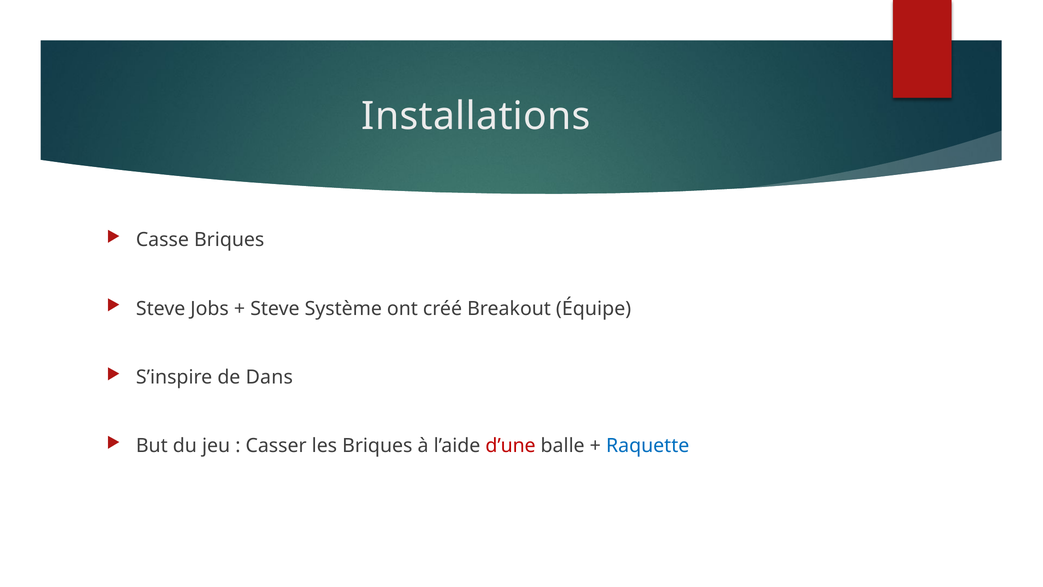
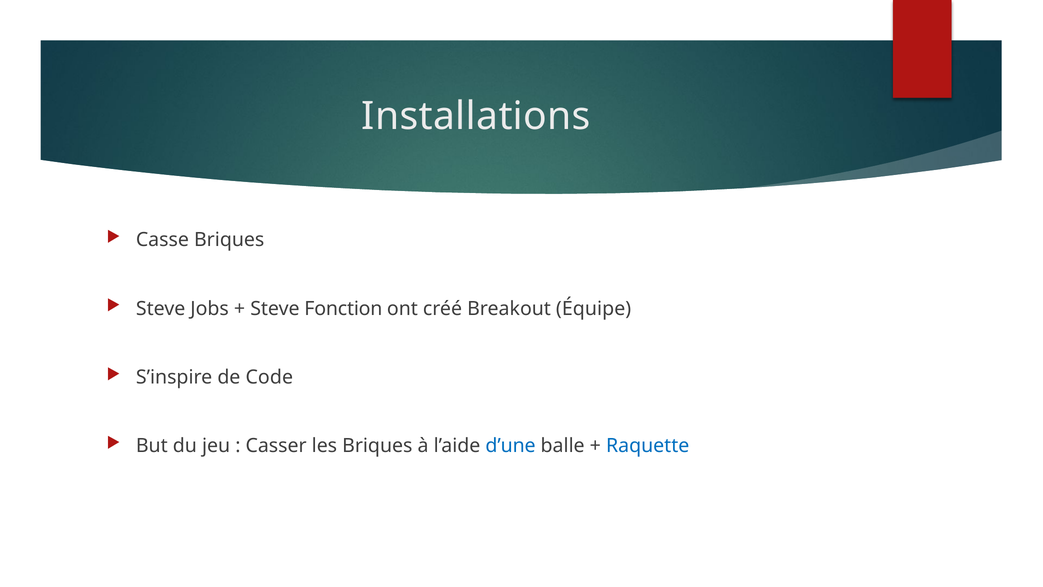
Système: Système -> Fonction
Dans: Dans -> Code
d’une colour: red -> blue
